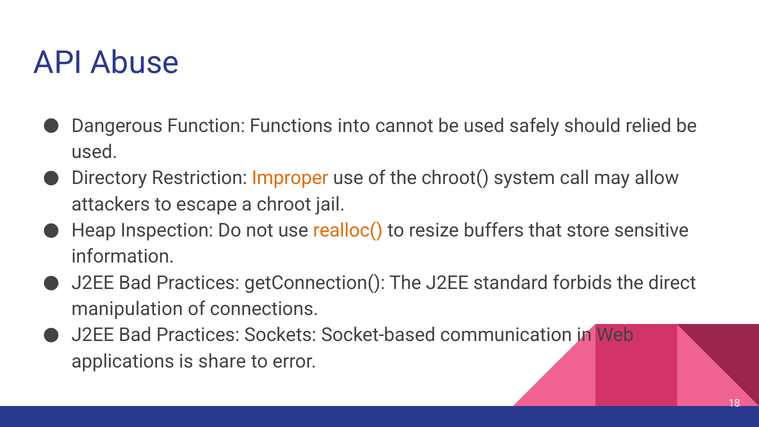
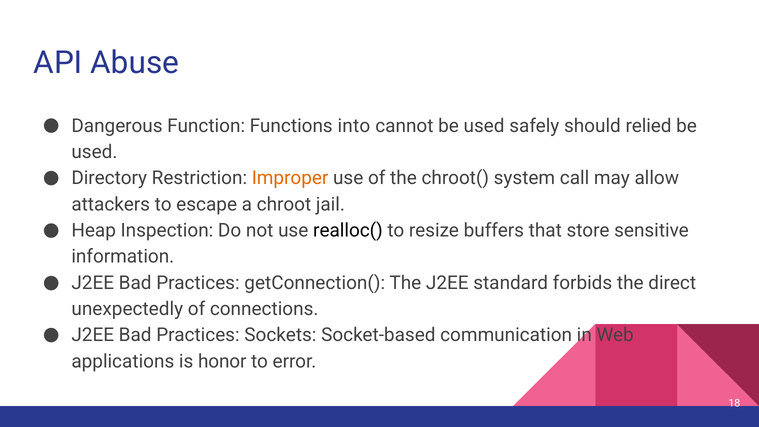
realloc( colour: orange -> black
manipulation: manipulation -> unexpectedly
share: share -> honor
